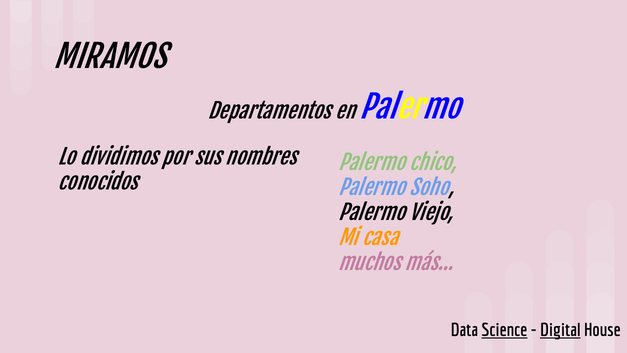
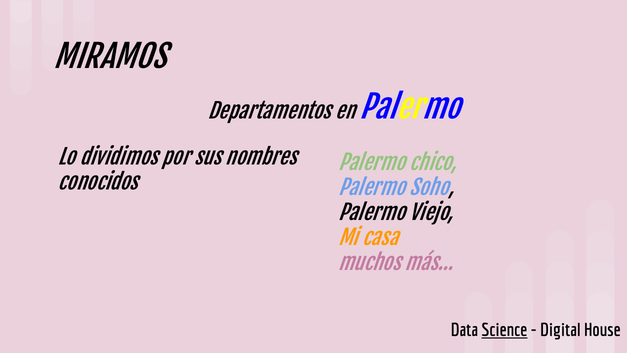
Digital underline: present -> none
